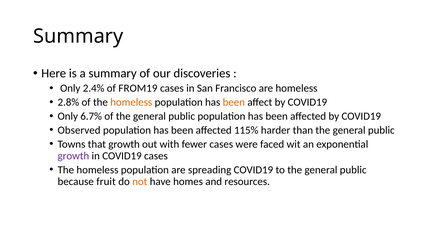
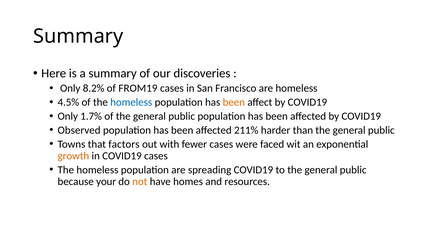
2.4%: 2.4% -> 8.2%
2.8%: 2.8% -> 4.5%
homeless at (131, 103) colour: orange -> blue
6.7%: 6.7% -> 1.7%
115%: 115% -> 211%
that growth: growth -> factors
growth at (73, 156) colour: purple -> orange
fruit: fruit -> your
